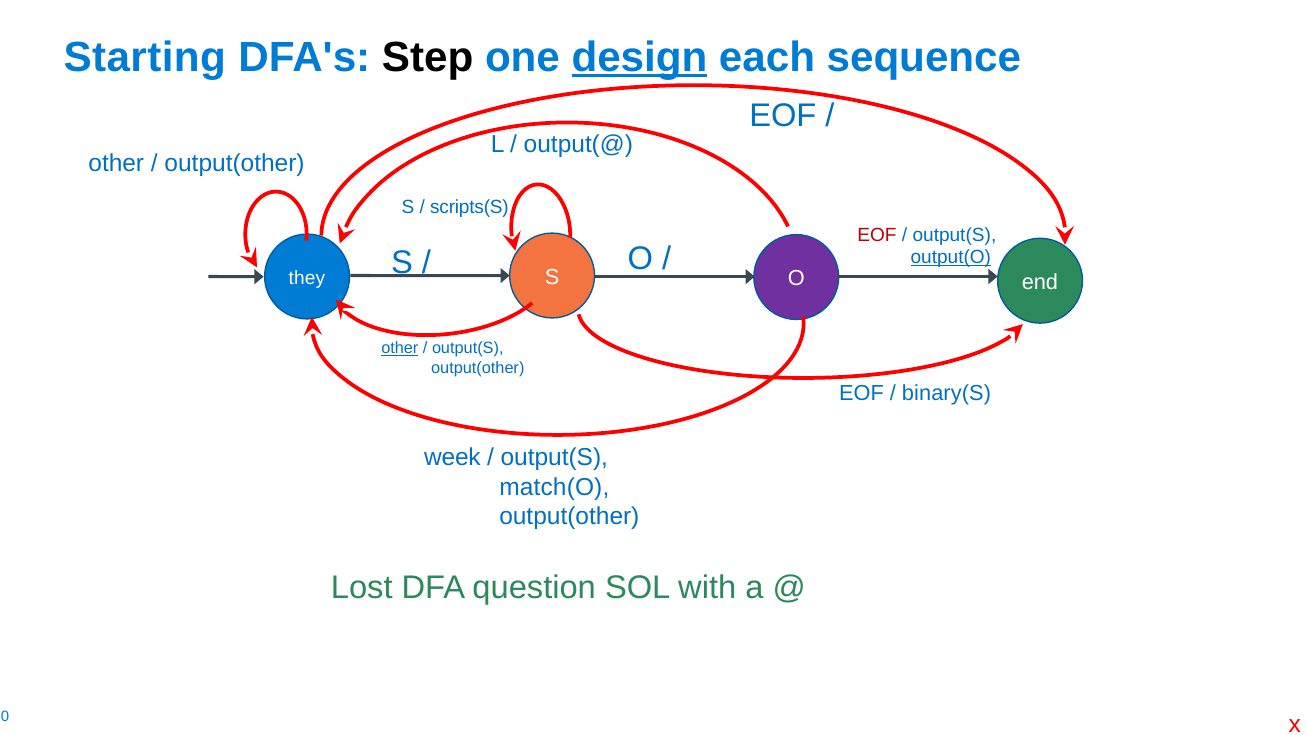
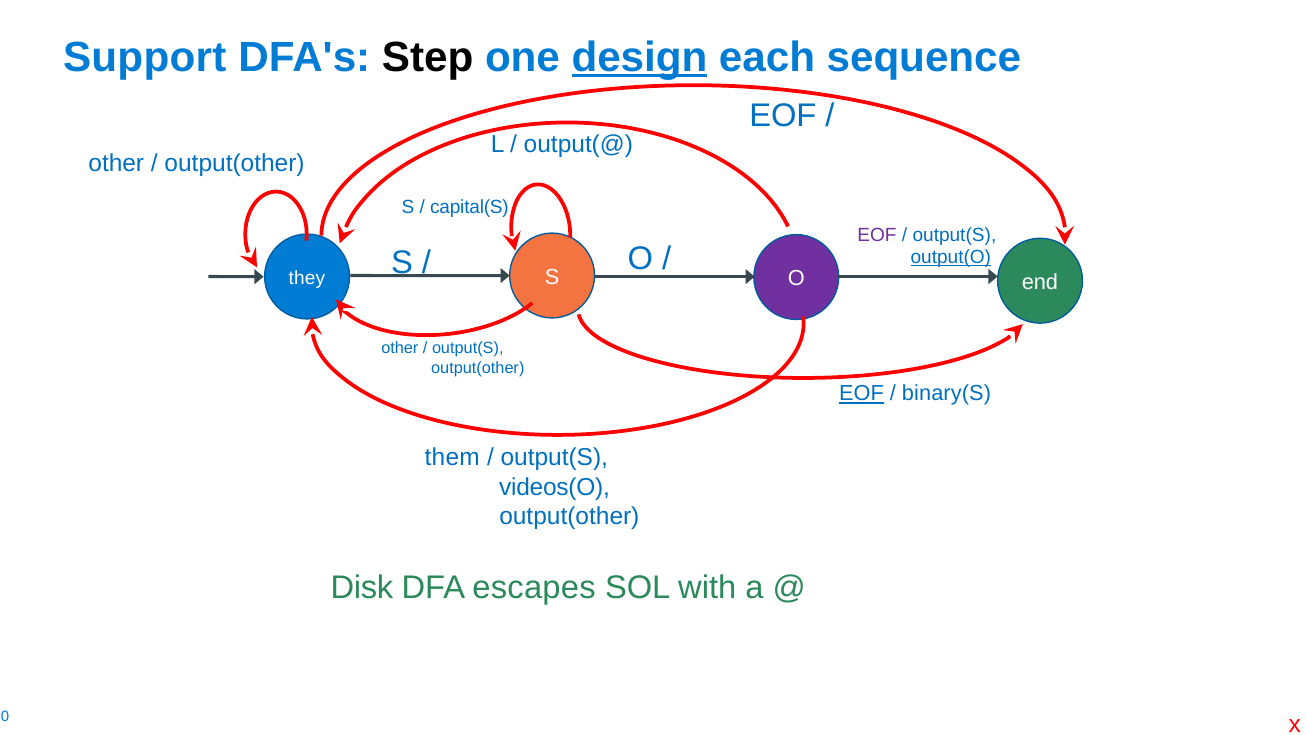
Starting: Starting -> Support
scripts(S: scripts(S -> capital(S
EOF at (877, 235) colour: red -> purple
other at (400, 348) underline: present -> none
EOF at (862, 394) underline: none -> present
week: week -> them
match(O: match(O -> videos(O
Lost: Lost -> Disk
question: question -> escapes
